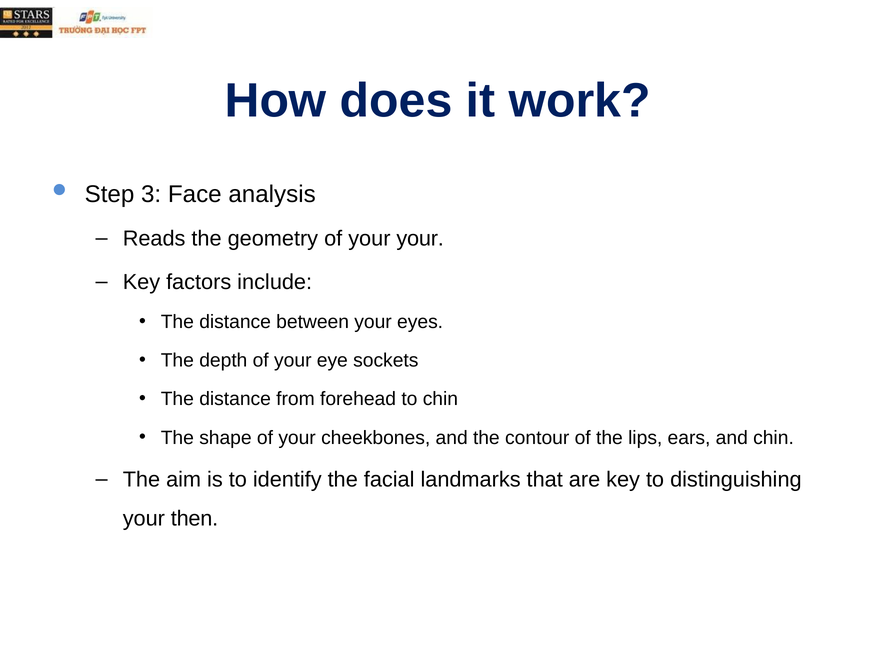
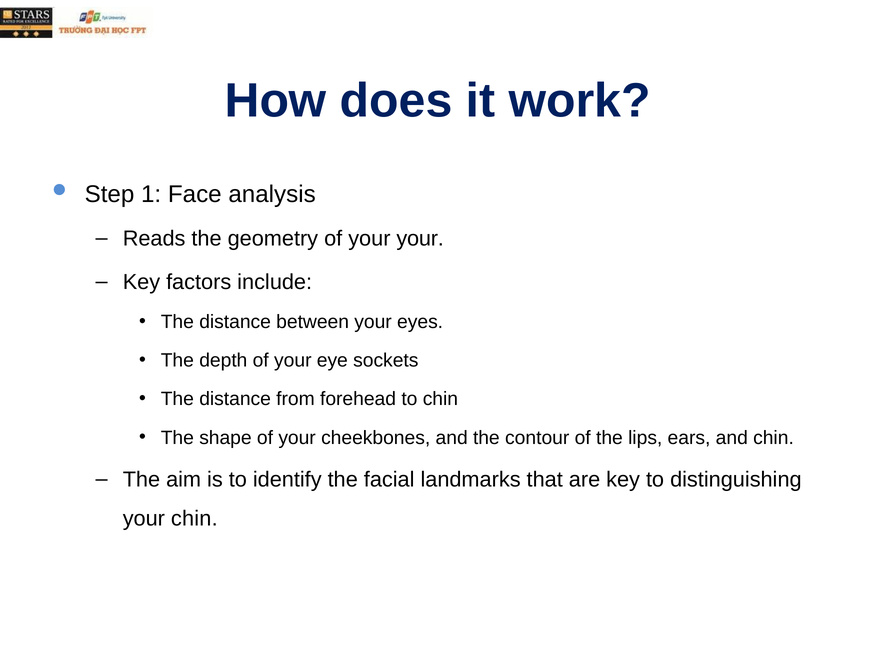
3: 3 -> 1
your then: then -> chin
